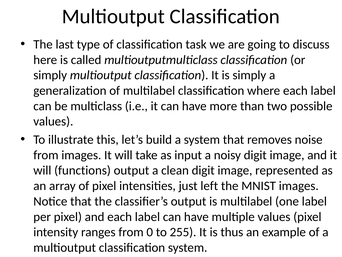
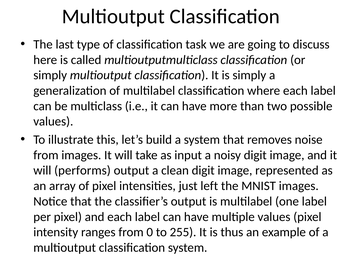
functions: functions -> performs
